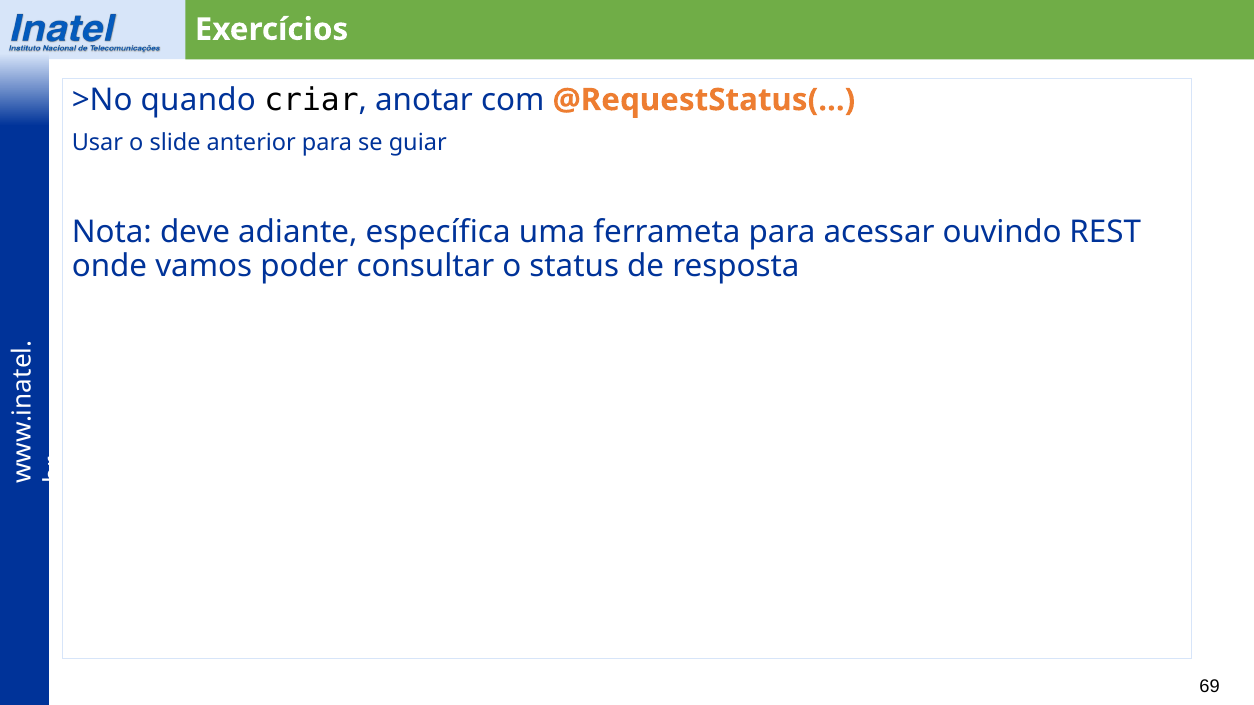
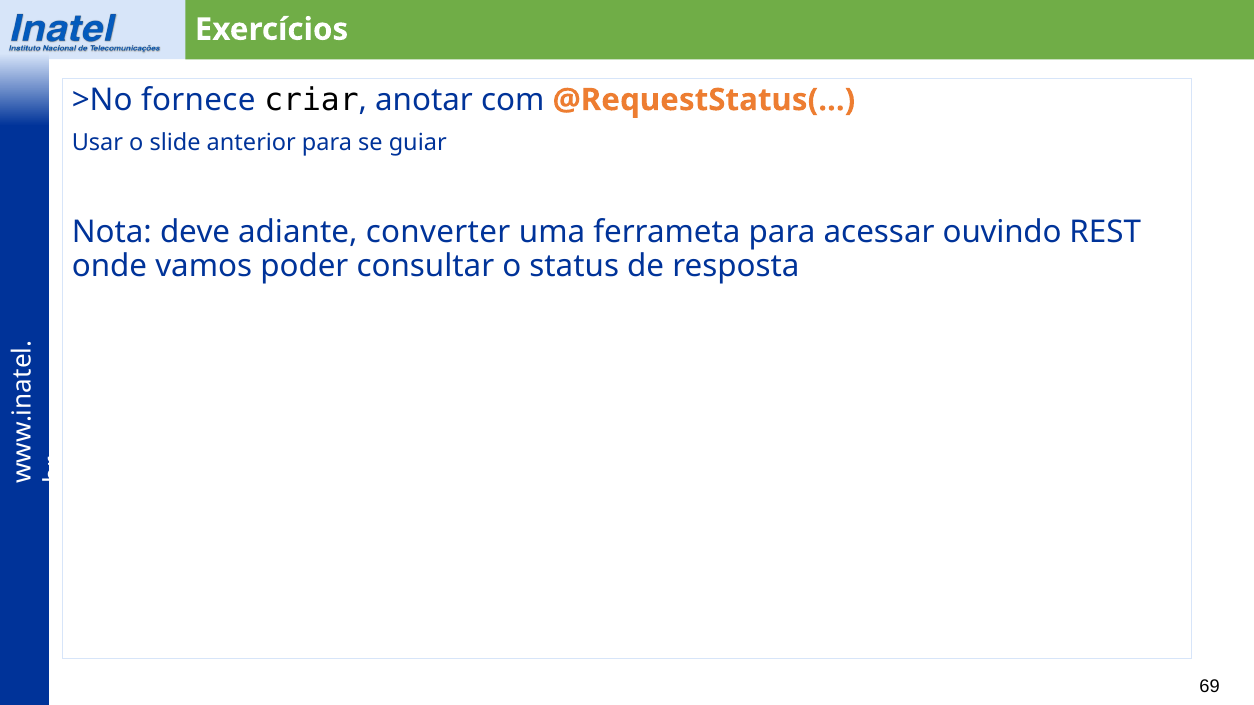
quando: quando -> fornece
específica: específica -> converter
